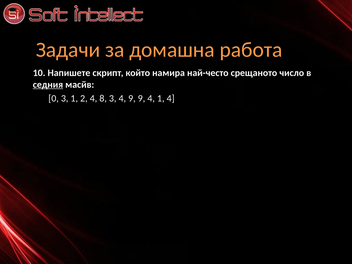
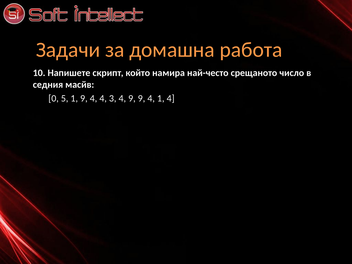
седния underline: present -> none
0 3: 3 -> 5
1 2: 2 -> 9
4 8: 8 -> 4
